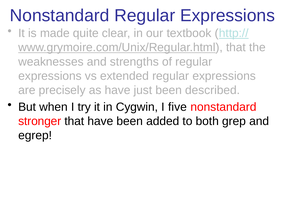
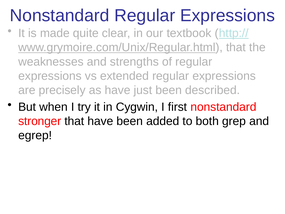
five: five -> first
